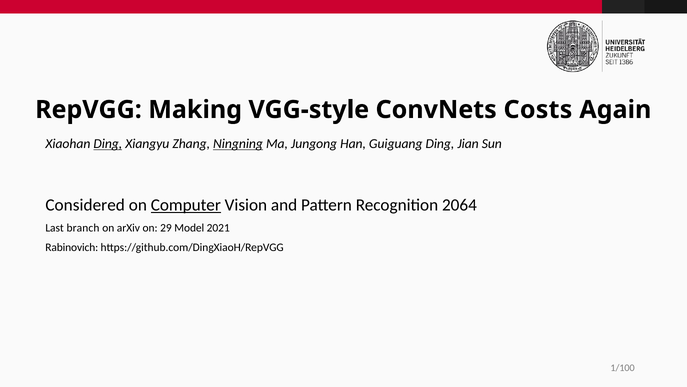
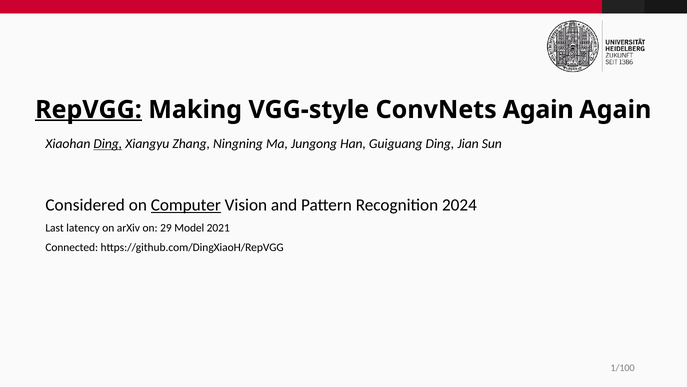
RepVGG underline: none -> present
ConvNets Costs: Costs -> Again
Ningning underline: present -> none
2064: 2064 -> 2024
branch: branch -> latency
Rabinovich: Rabinovich -> Connected
